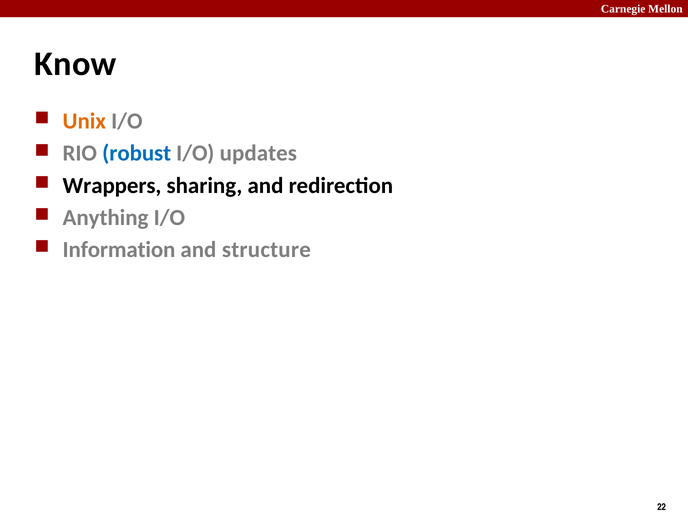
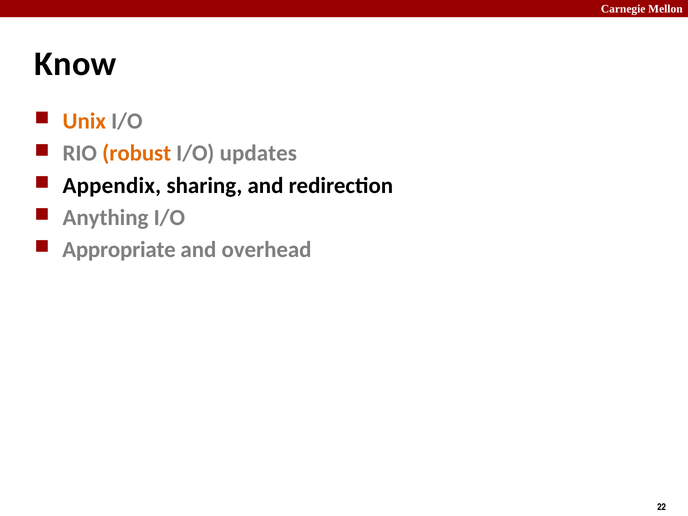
robust colour: blue -> orange
Wrappers: Wrappers -> Appendix
Information: Information -> Appropriate
structure: structure -> overhead
